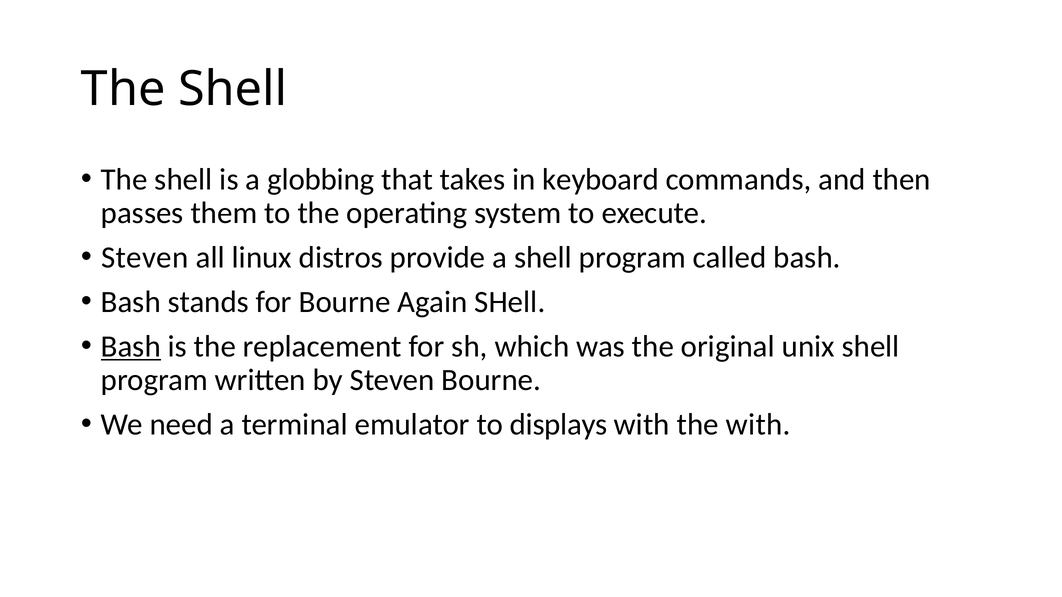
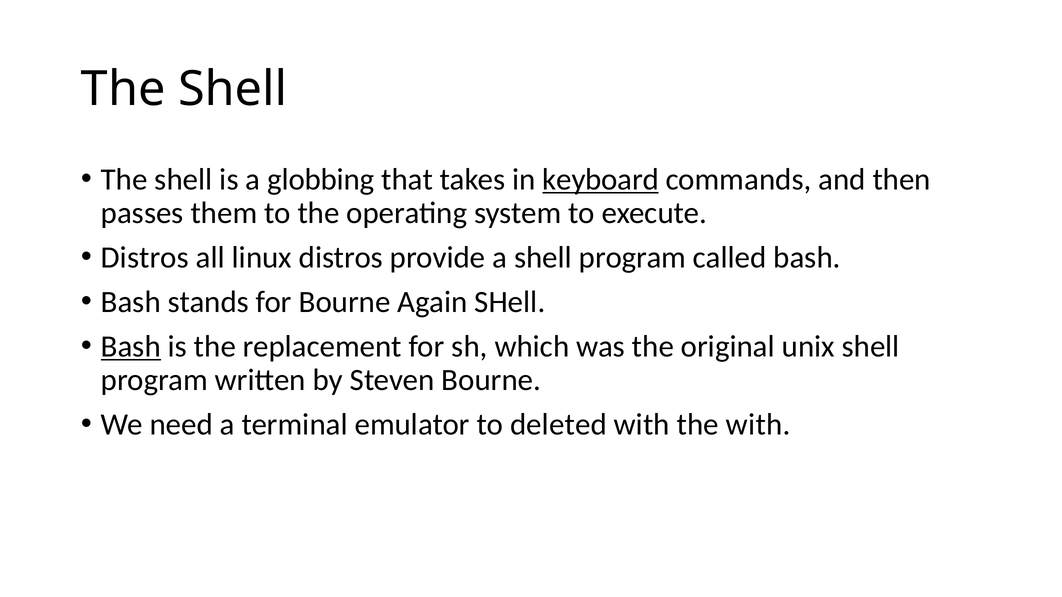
keyboard underline: none -> present
Steven at (145, 258): Steven -> Distros
displays: displays -> deleted
